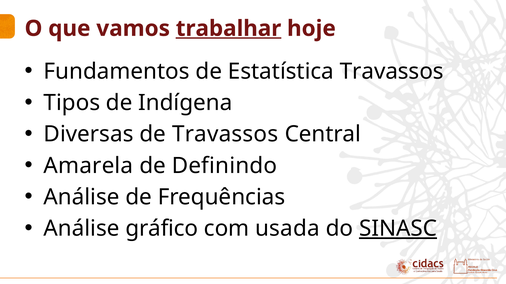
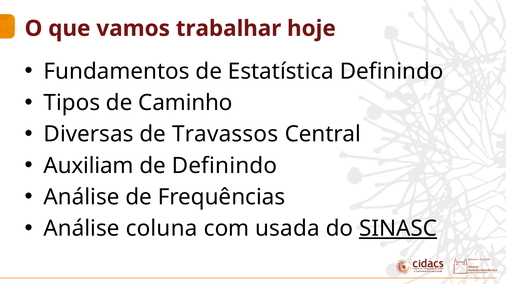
trabalhar underline: present -> none
Estatística Travassos: Travassos -> Definindo
Indígena: Indígena -> Caminho
Amarela: Amarela -> Auxiliam
gráfico: gráfico -> coluna
